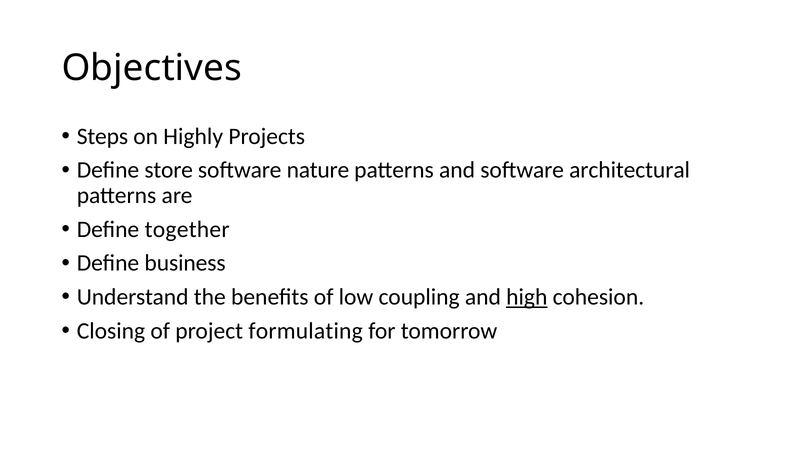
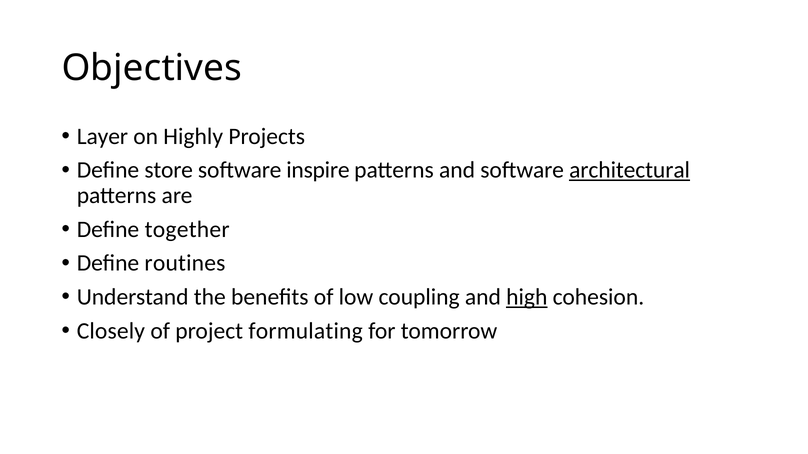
Steps: Steps -> Layer
nature: nature -> inspire
architectural underline: none -> present
business: business -> routines
Closing: Closing -> Closely
